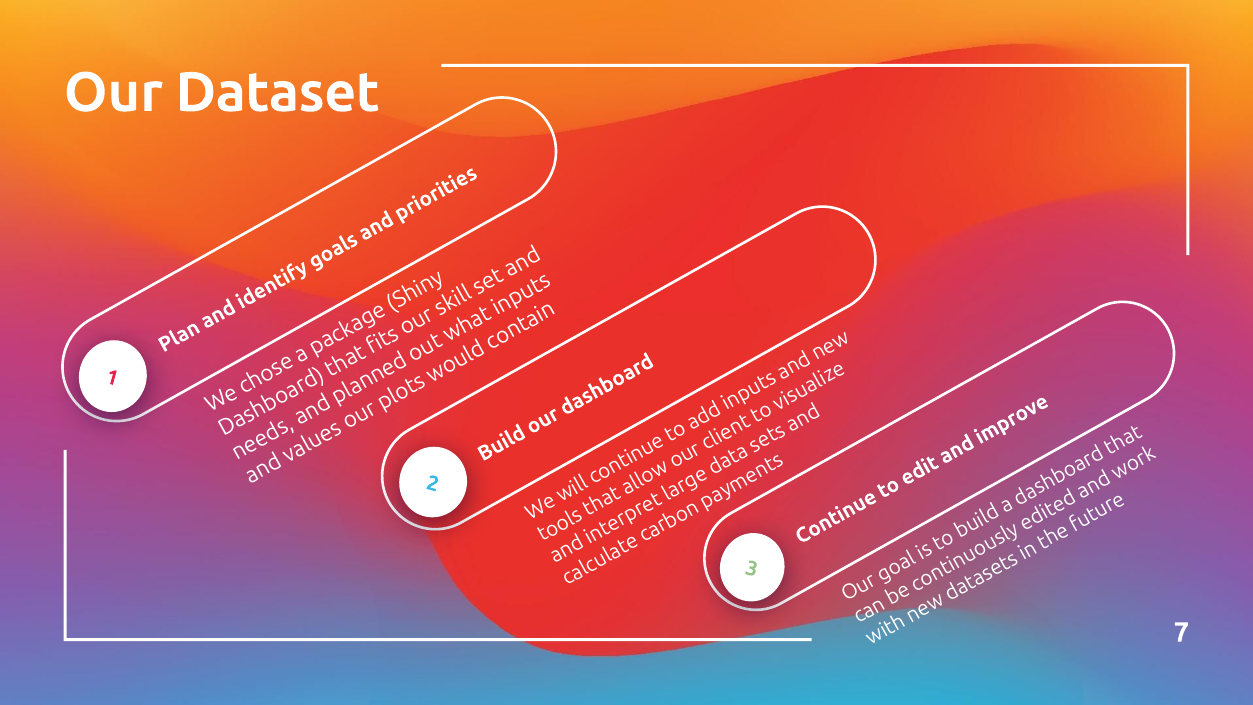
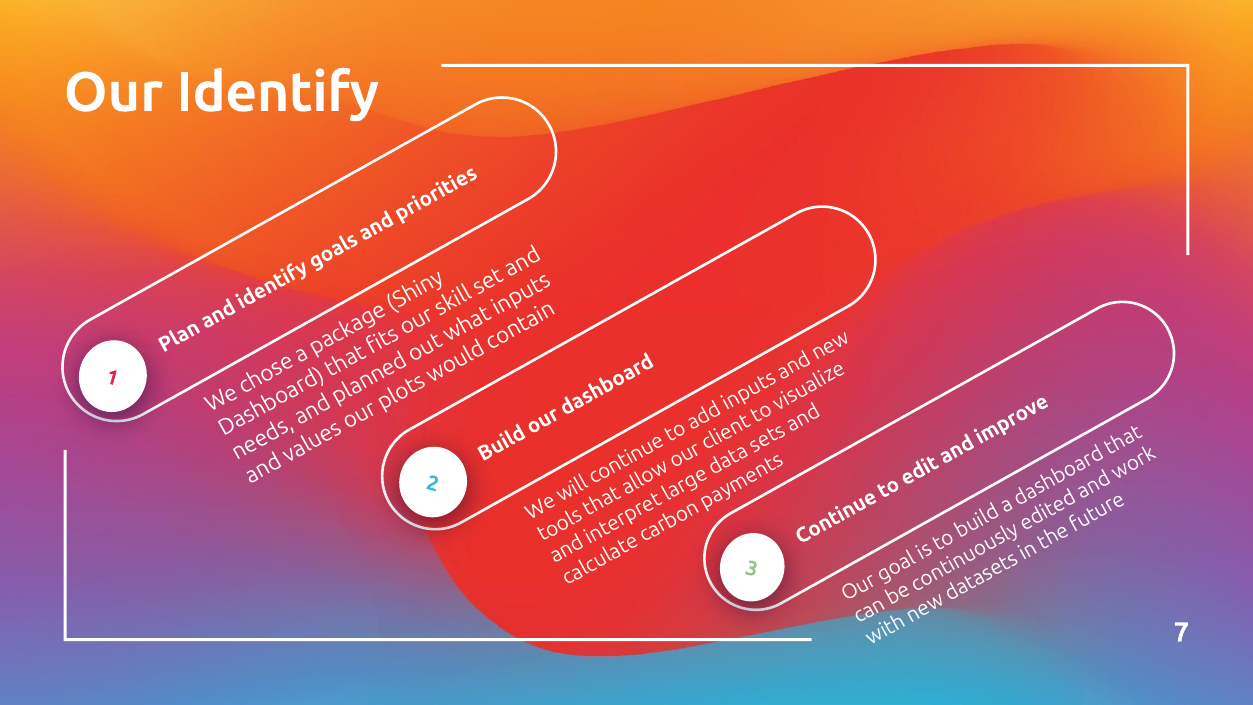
Dataset: Dataset -> Identify
